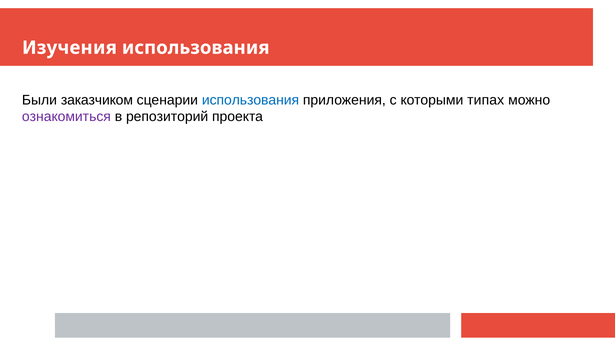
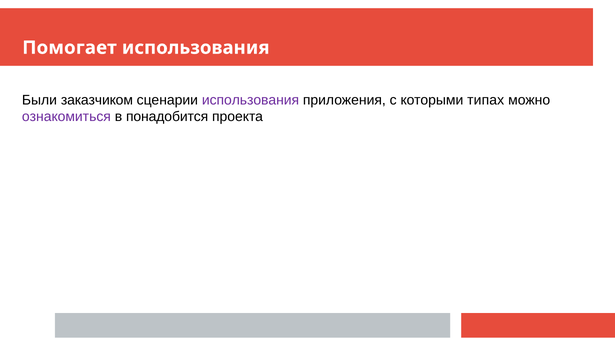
Изучения: Изучения -> Помогает
использования at (250, 100) colour: blue -> purple
репозиторий: репозиторий -> понадобится
